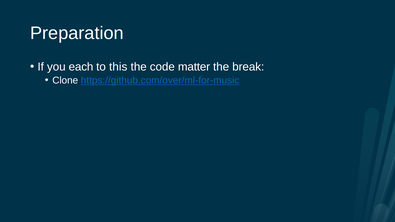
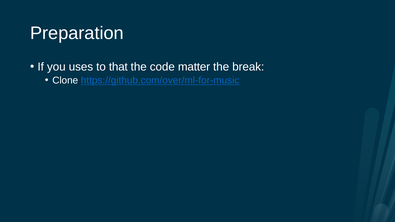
each: each -> uses
this: this -> that
